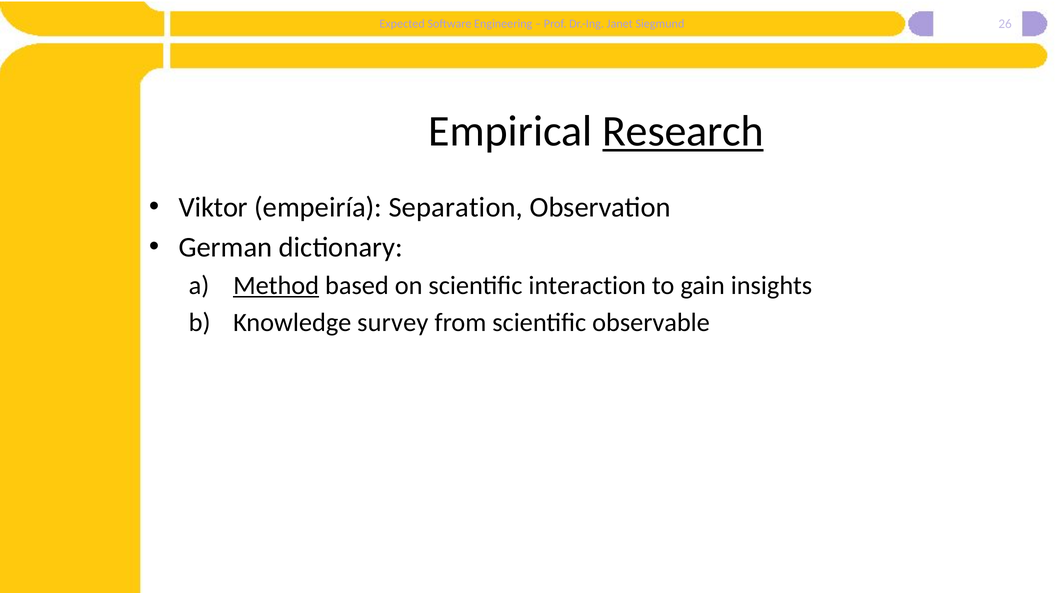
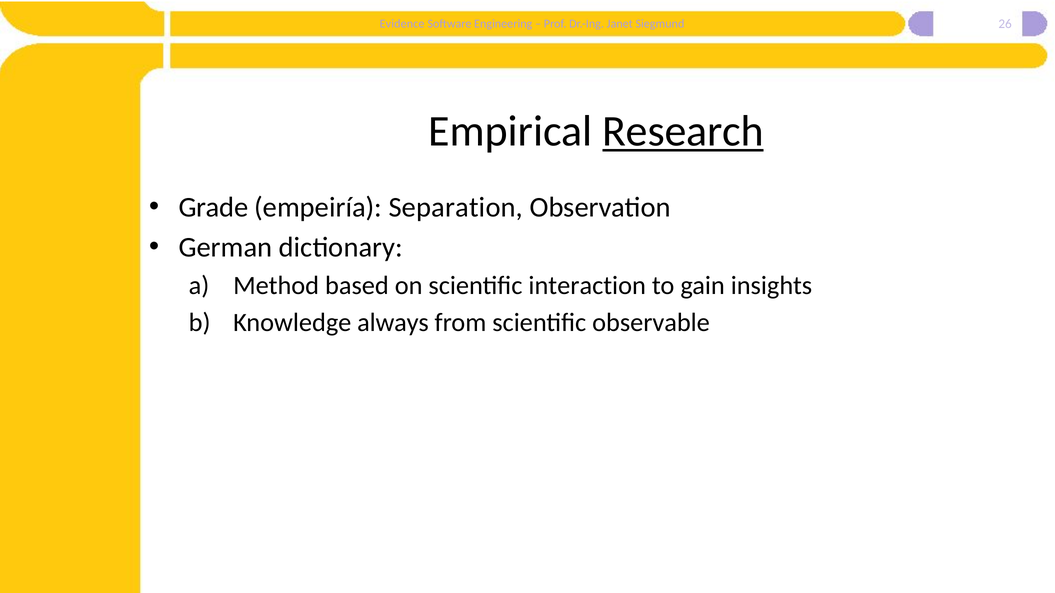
Expected: Expected -> Evidence
Viktor: Viktor -> Grade
Method underline: present -> none
survey: survey -> always
